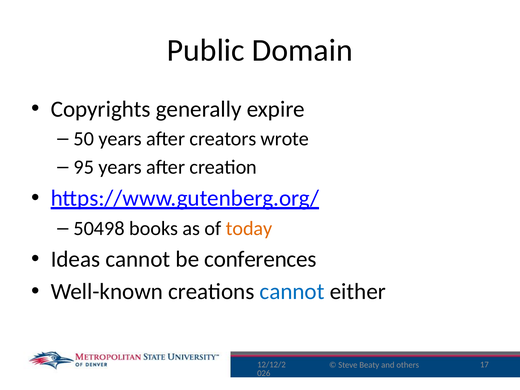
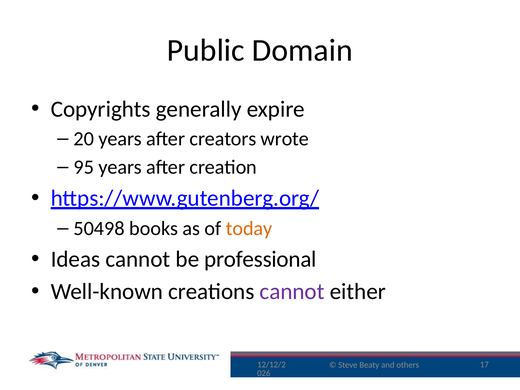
50: 50 -> 20
conferences: conferences -> professional
cannot at (292, 292) colour: blue -> purple
